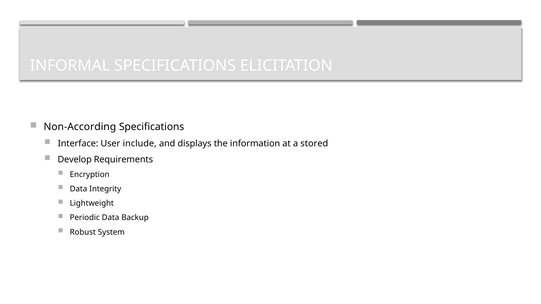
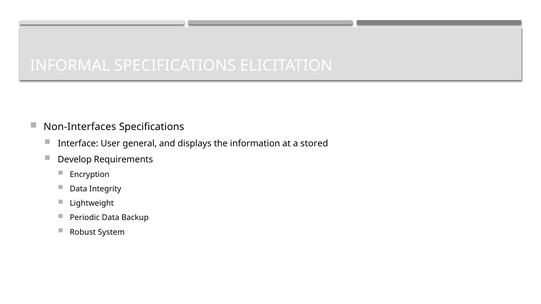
Non-According: Non-According -> Non-Interfaces
include: include -> general
